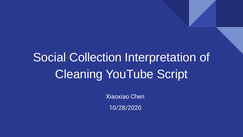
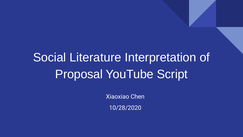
Collection: Collection -> Literature
Cleaning: Cleaning -> Proposal
